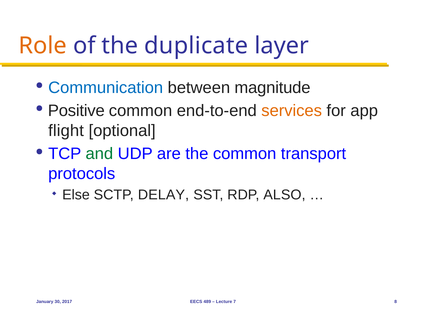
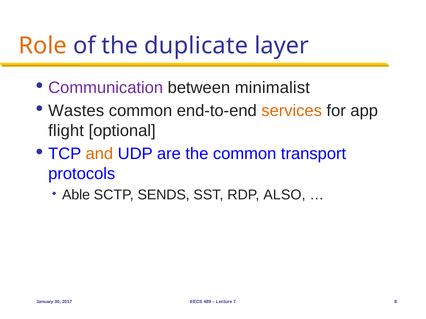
Communication colour: blue -> purple
magnitude: magnitude -> minimalist
Positive: Positive -> Wastes
and colour: green -> orange
Else: Else -> Able
DELAY: DELAY -> SENDS
